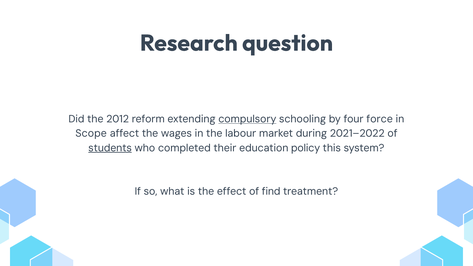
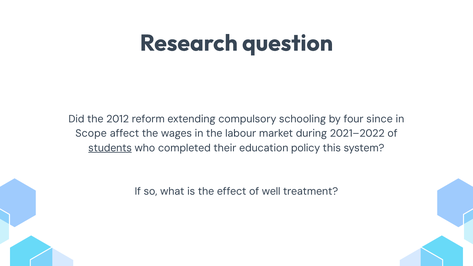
compulsory underline: present -> none
force: force -> since
find: find -> well
